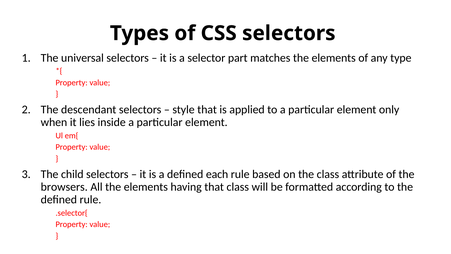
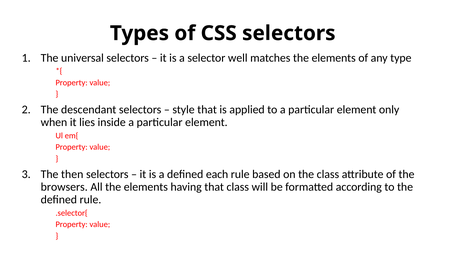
part: part -> well
child: child -> then
